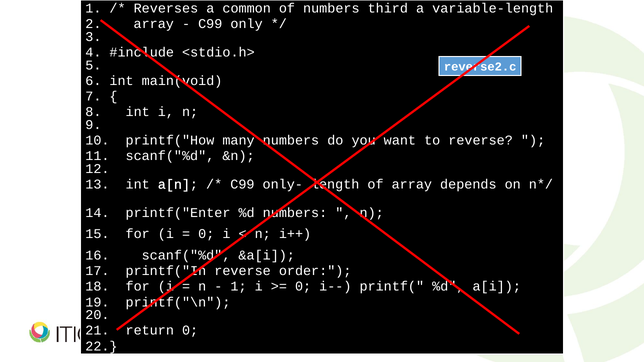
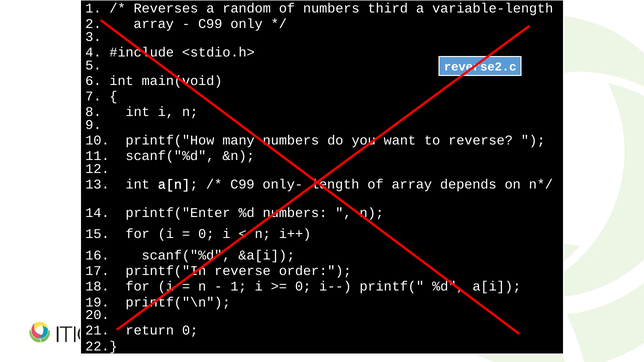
common: common -> random
